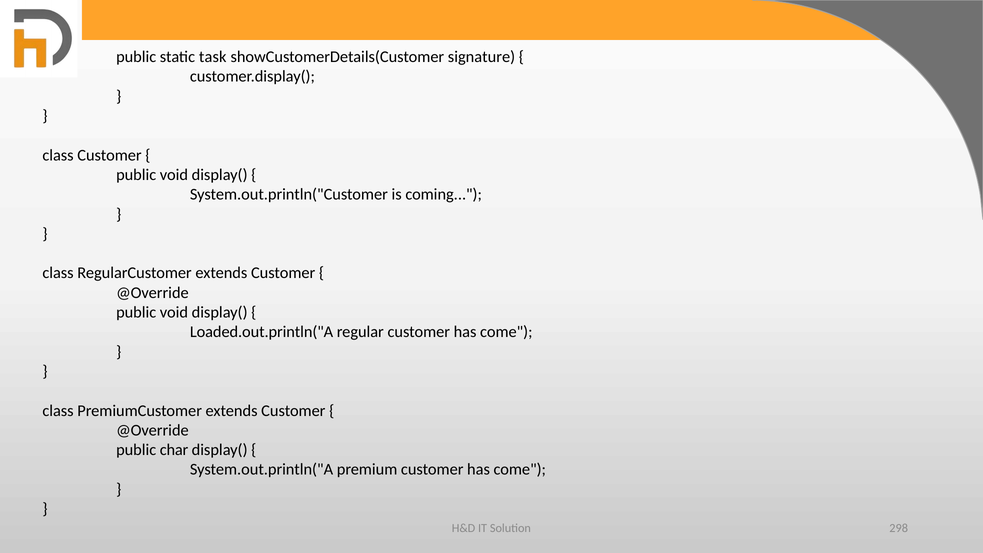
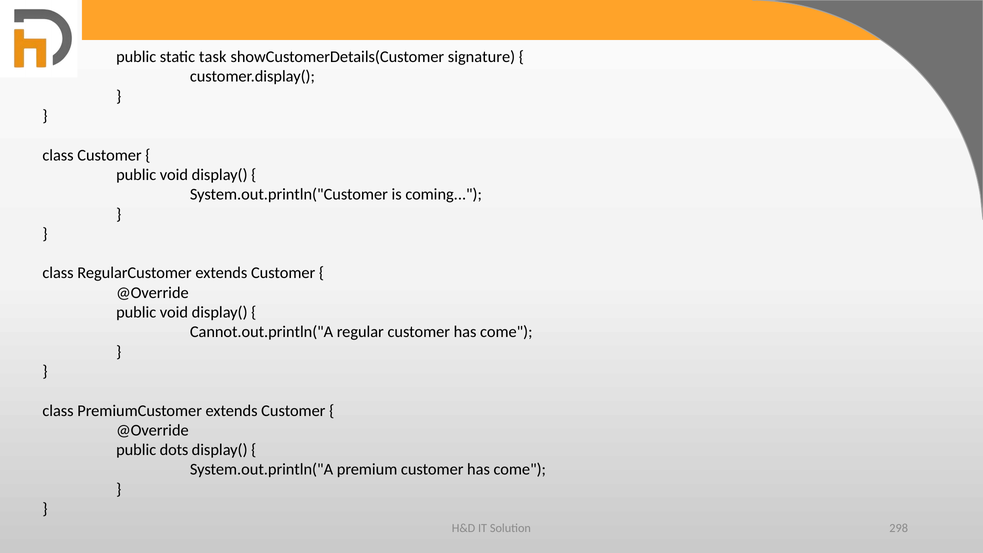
Loaded.out.println("A: Loaded.out.println("A -> Cannot.out.println("A
char: char -> dots
